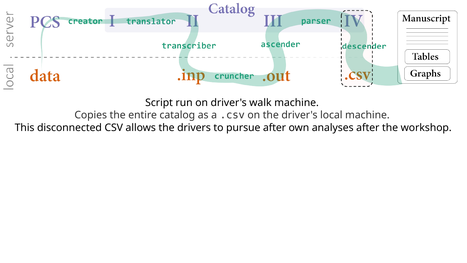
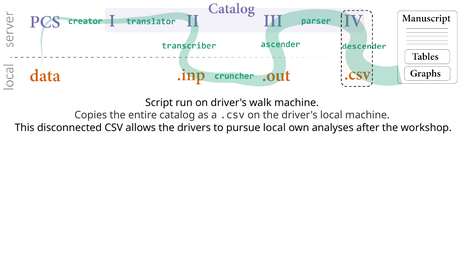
pursue after: after -> local
